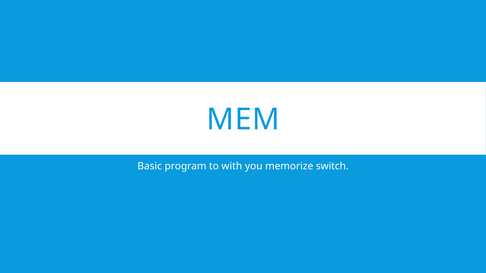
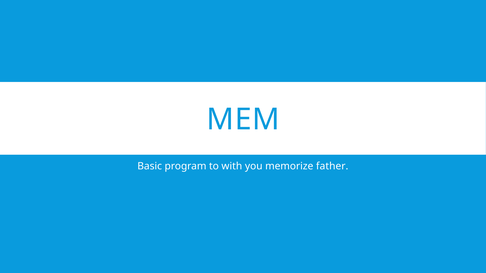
switch: switch -> father
